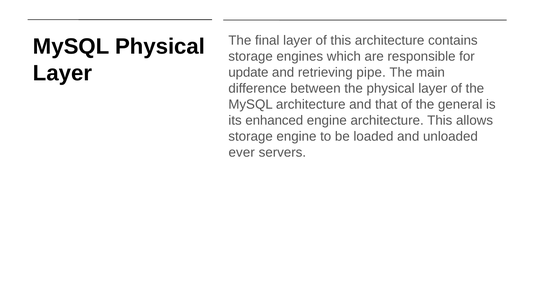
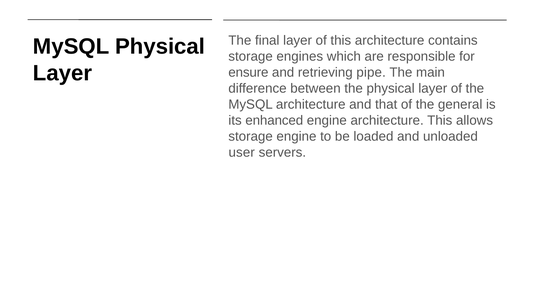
update: update -> ensure
ever: ever -> user
